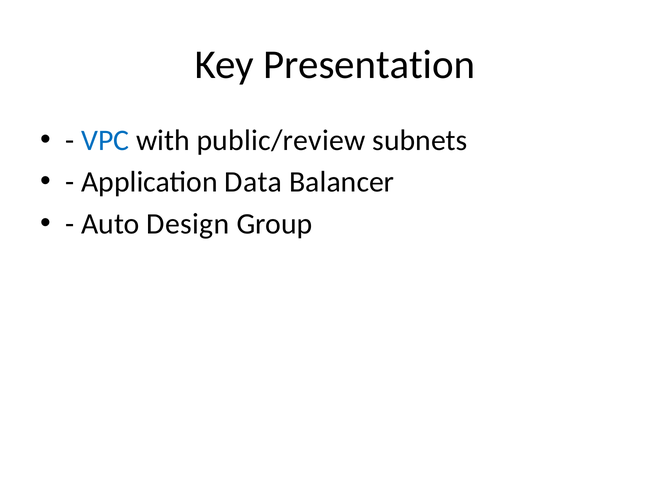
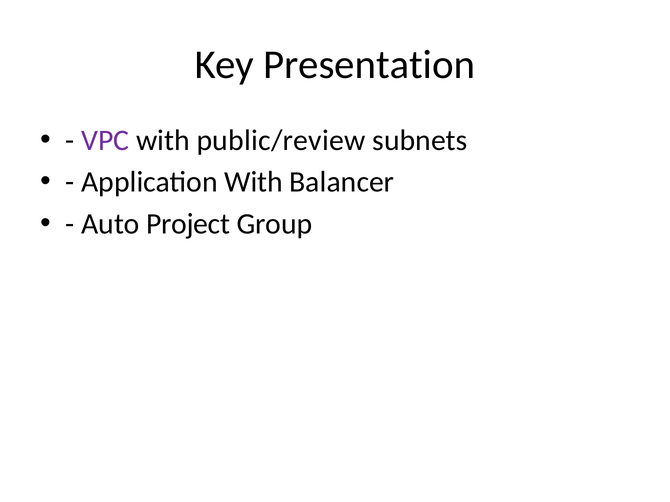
VPC colour: blue -> purple
Application Data: Data -> With
Design: Design -> Project
